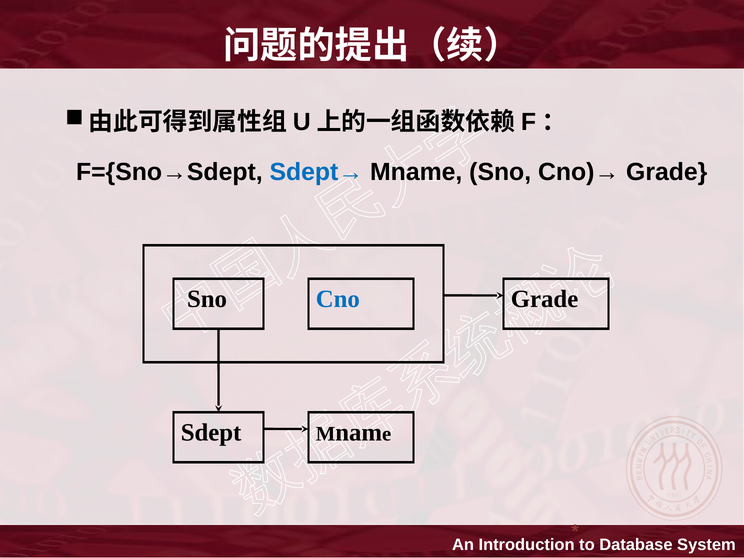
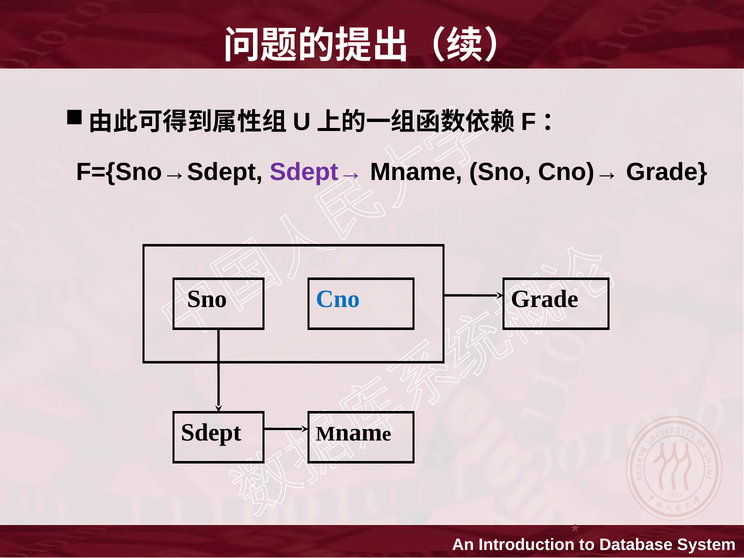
Sdept→ colour: blue -> purple
